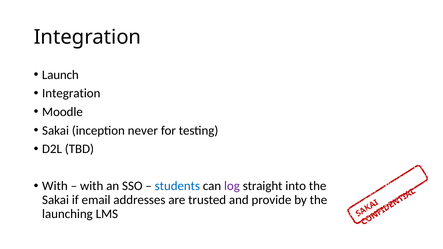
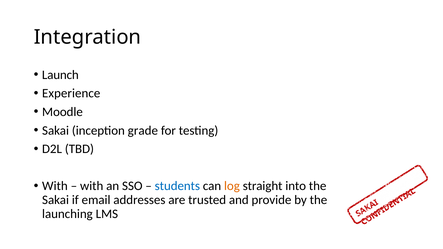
Integration at (71, 93): Integration -> Experience
never: never -> grade
log colour: purple -> orange
